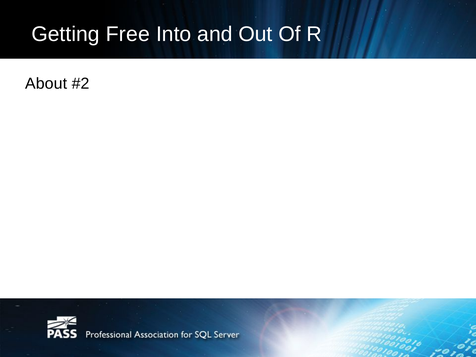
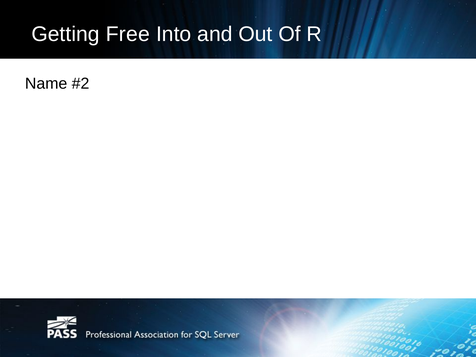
About: About -> Name
